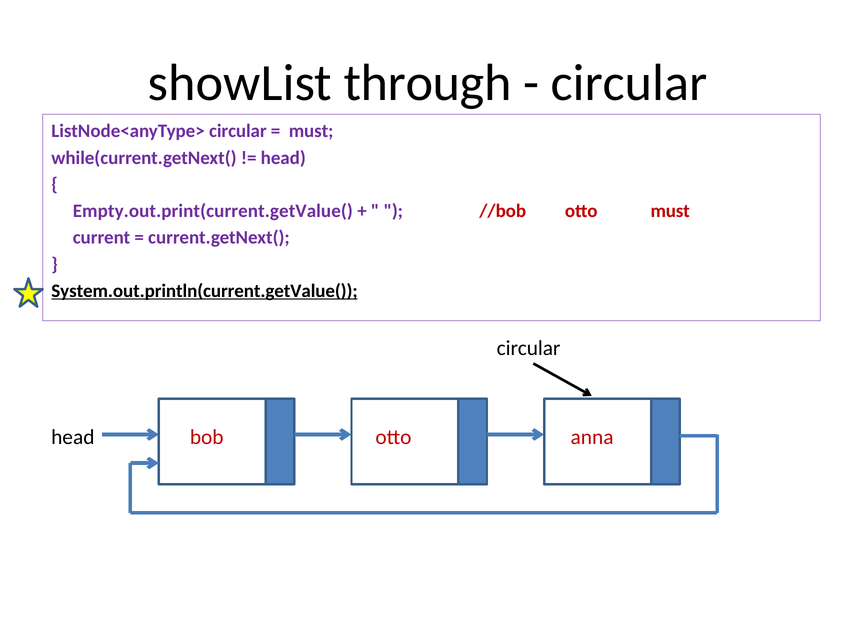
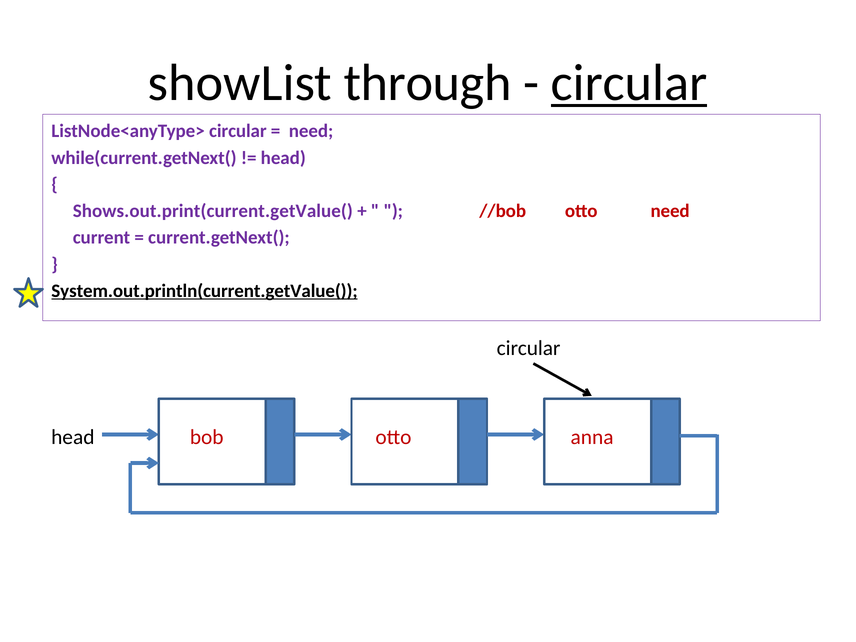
circular at (629, 83) underline: none -> present
must at (311, 131): must -> need
Empty.out.print(current.getValue(: Empty.out.print(current.getValue( -> Shows.out.print(current.getValue(
otto must: must -> need
